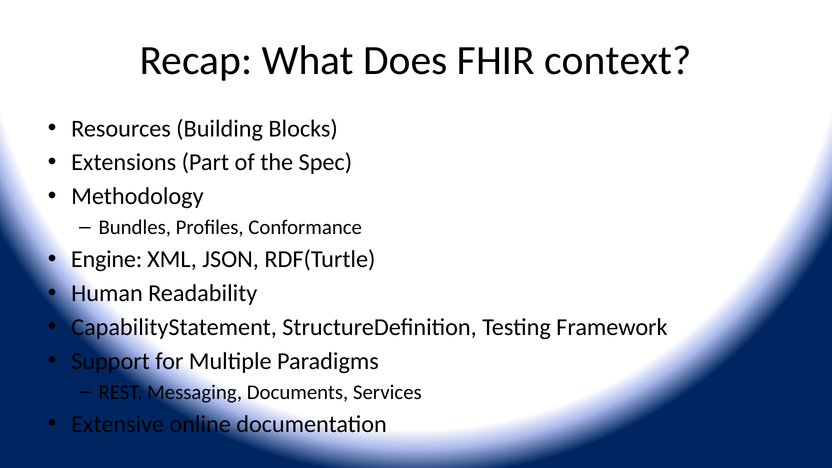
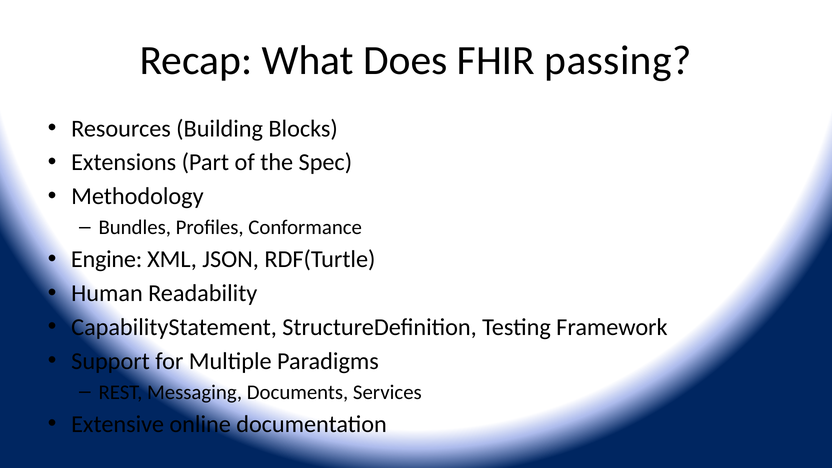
context: context -> passing
